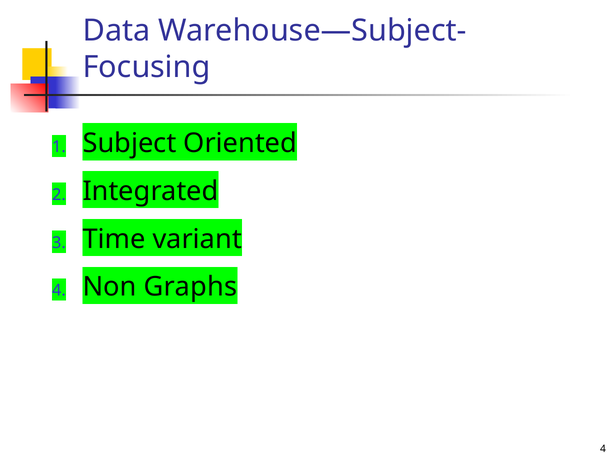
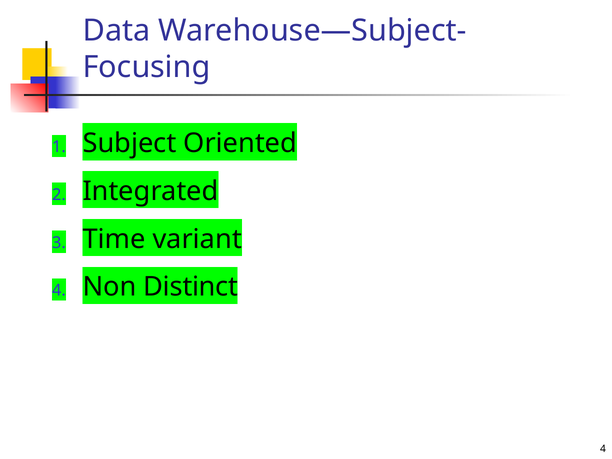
Graphs: Graphs -> Distinct
